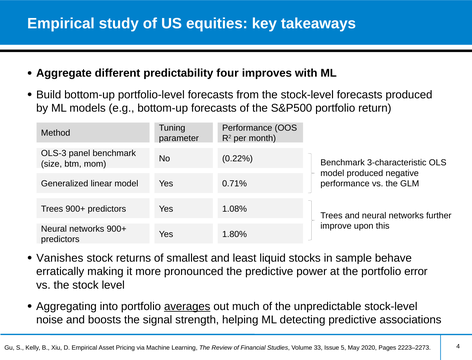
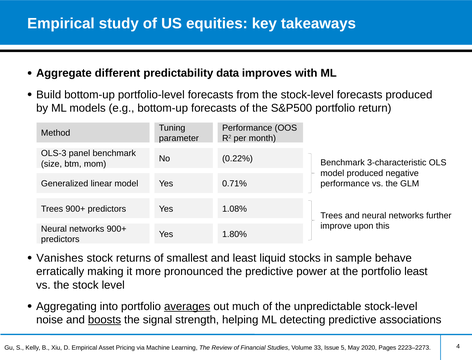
four: four -> data
portfolio error: error -> least
boosts underline: none -> present
